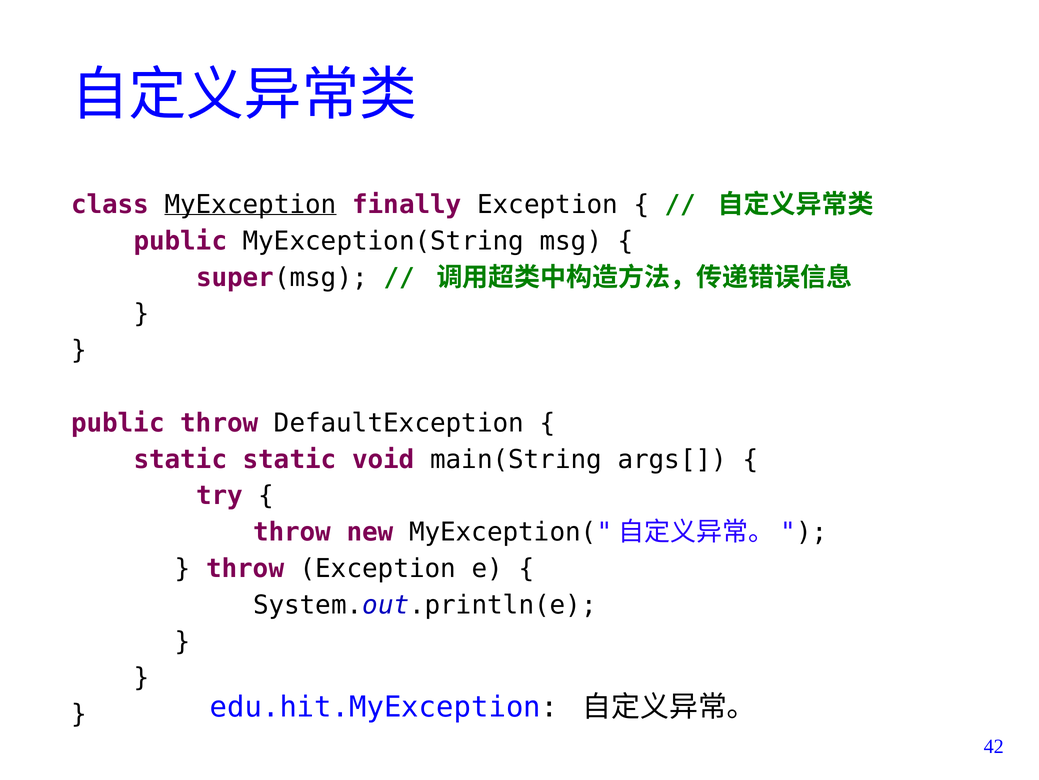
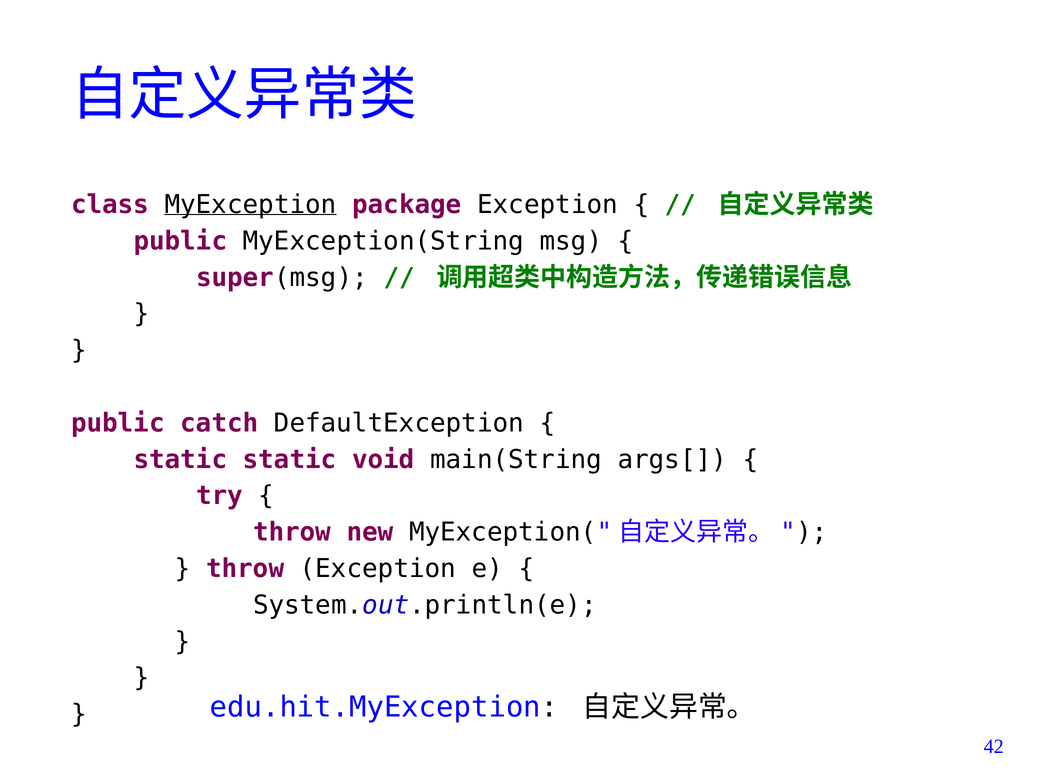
finally: finally -> package
public throw: throw -> catch
